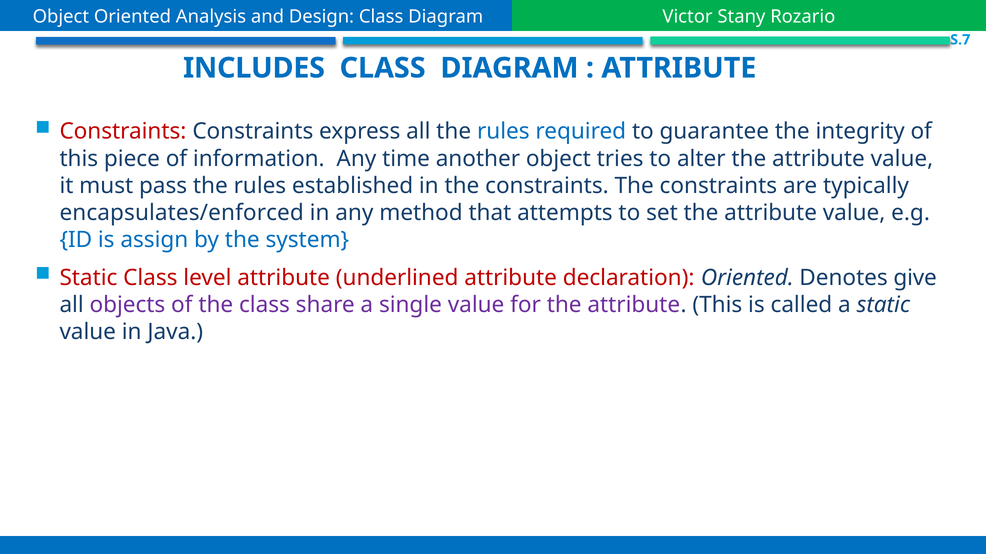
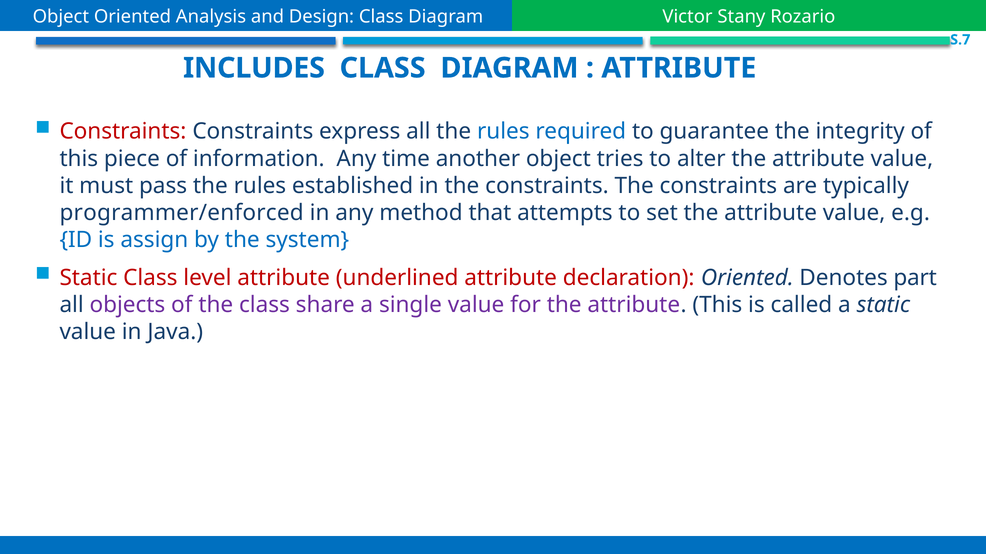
encapsulates/enforced: encapsulates/enforced -> programmer/enforced
give: give -> part
